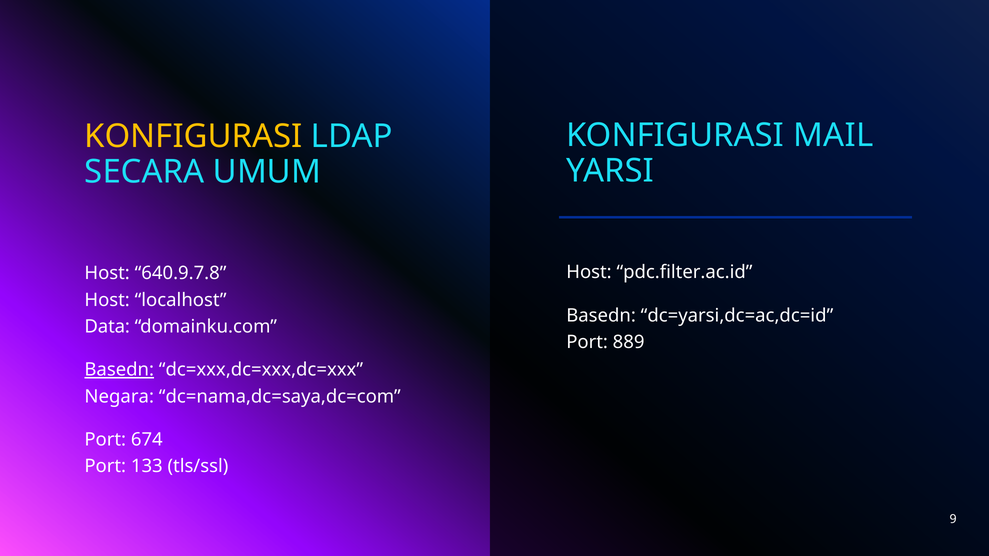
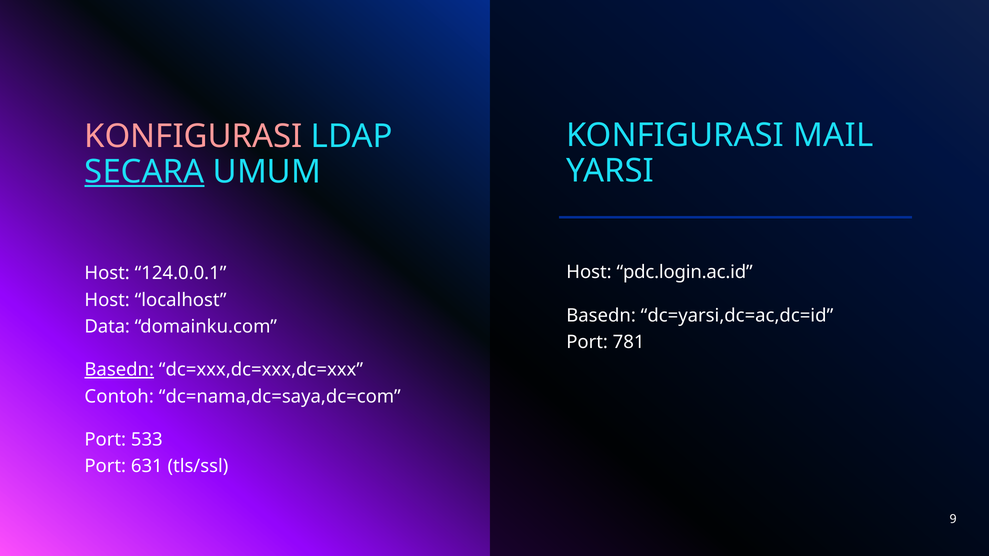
KONFIGURASI at (193, 137) colour: yellow -> pink
SECARA underline: none -> present
pdc.filter.ac.id: pdc.filter.ac.id -> pdc.login.ac.id
640.9.7.8: 640.9.7.8 -> 124.0.0.1
889: 889 -> 781
Negara: Negara -> Contoh
674: 674 -> 533
133: 133 -> 631
